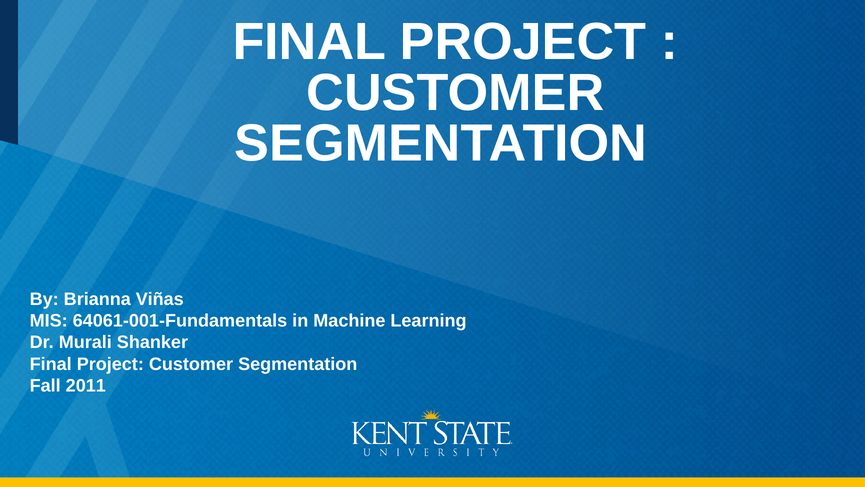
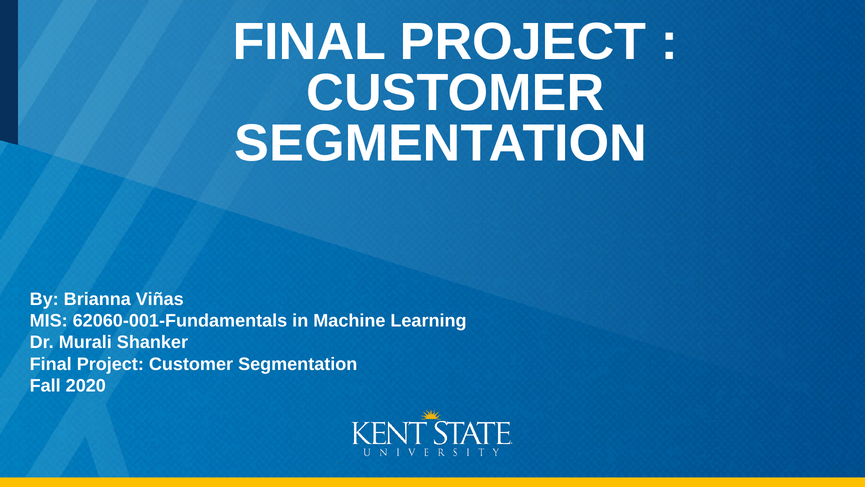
64061-001-Fundamentals: 64061-001-Fundamentals -> 62060-001-Fundamentals
2011: 2011 -> 2020
